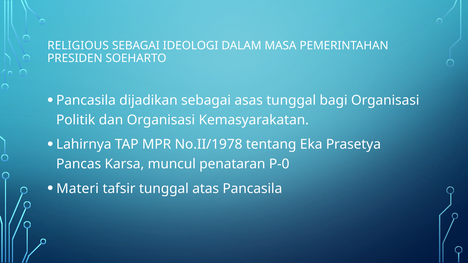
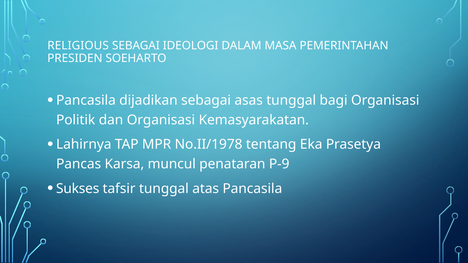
P-0: P-0 -> P-9
Materi: Materi -> Sukses
